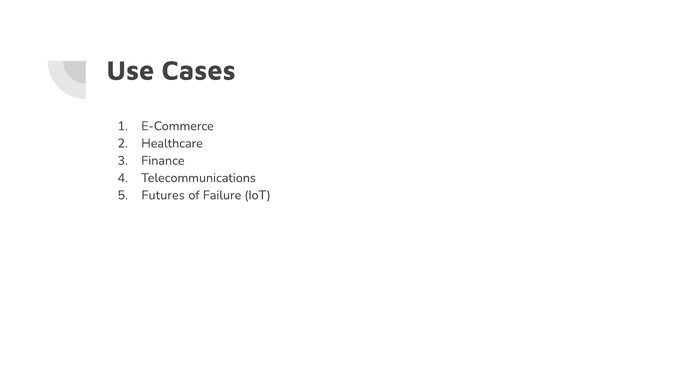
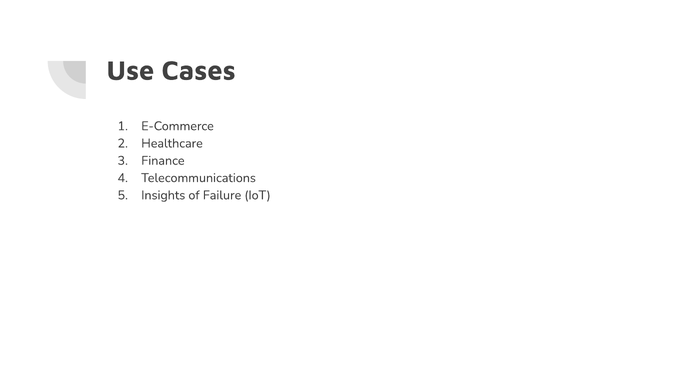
Futures: Futures -> Insights
